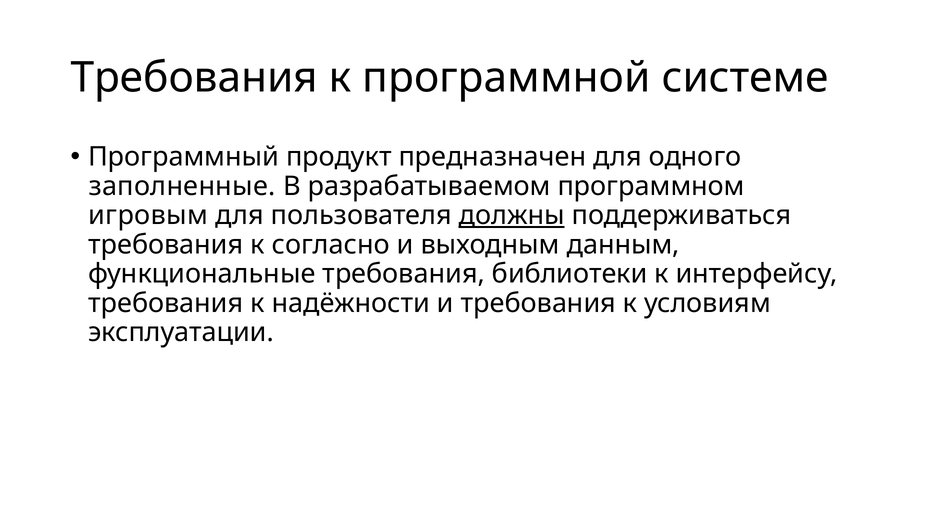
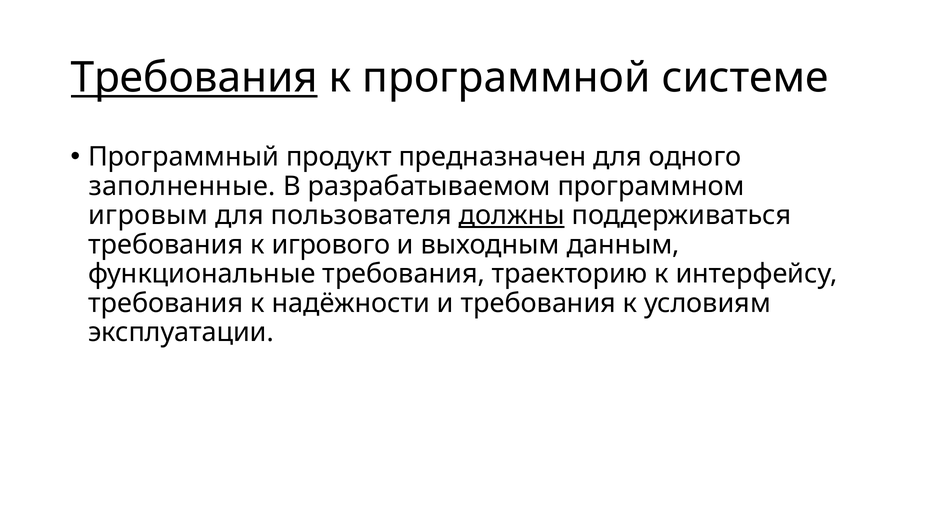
Требования at (194, 78) underline: none -> present
согласно: согласно -> игрового
библиотеки: библиотеки -> траекторию
